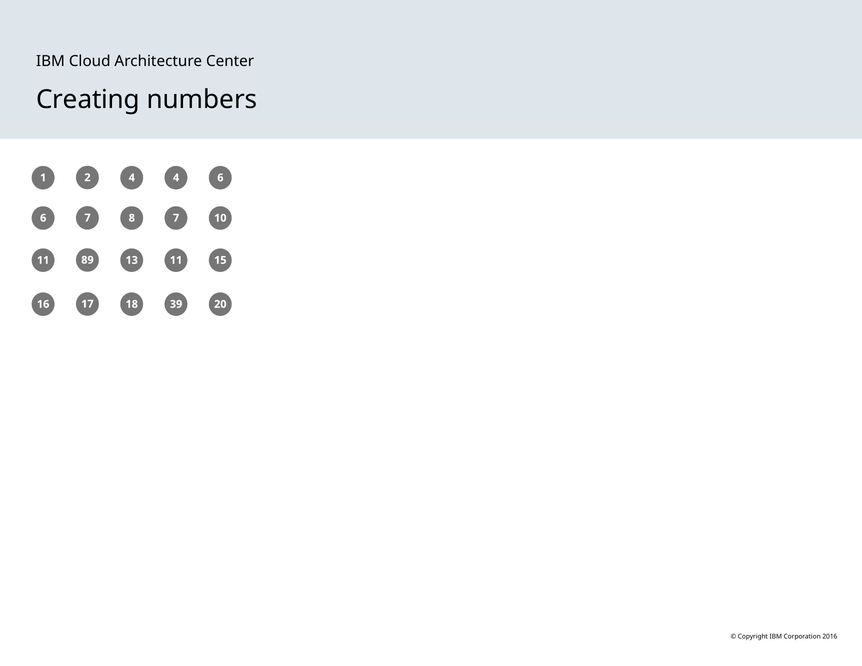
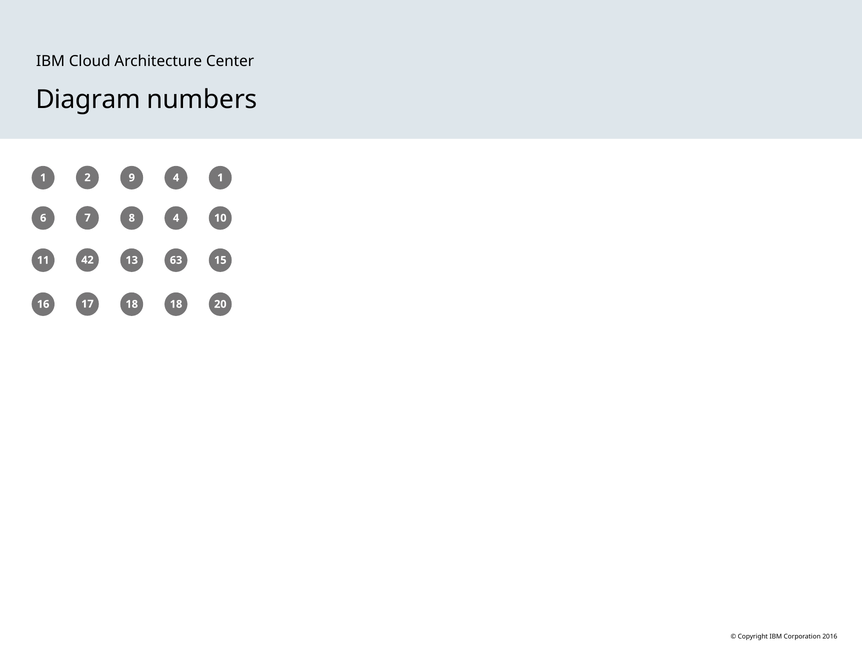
Creating: Creating -> Diagram
2 4: 4 -> 9
4 6: 6 -> 1
8 7: 7 -> 4
89: 89 -> 42
13 11: 11 -> 63
18 39: 39 -> 18
